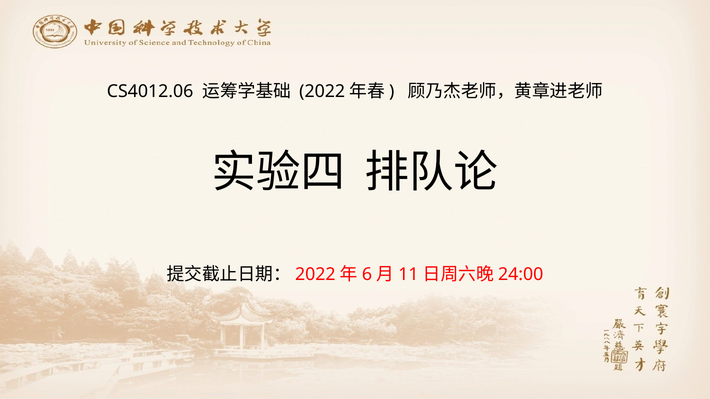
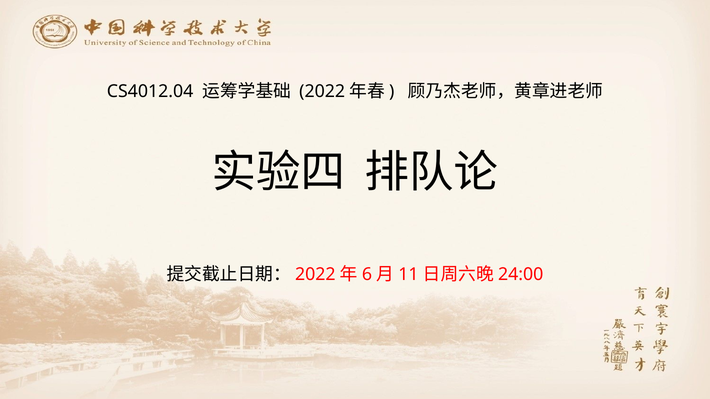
CS4012.06: CS4012.06 -> CS4012.04
